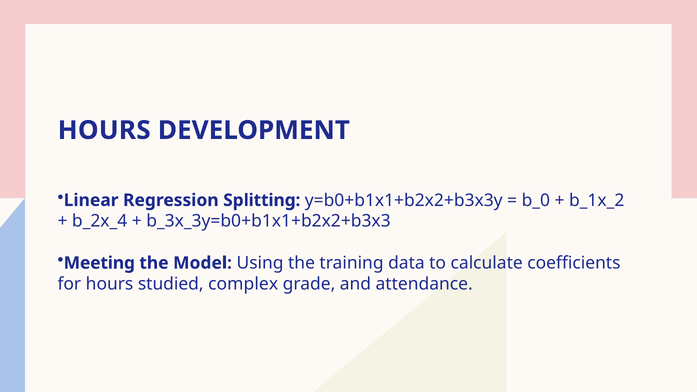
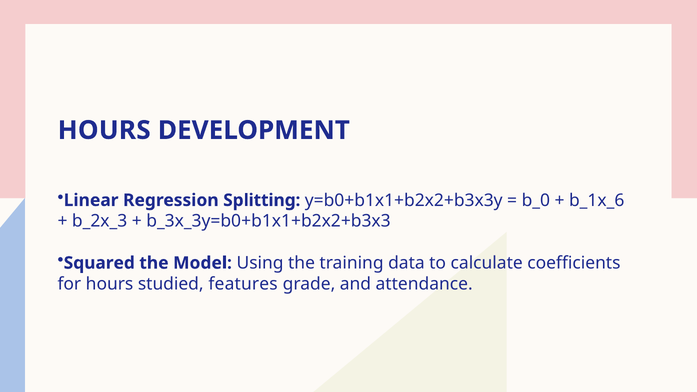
b_1x_2: b_1x_2 -> b_1x_6
b_2x_4: b_2x_4 -> b_2x_3
Meeting: Meeting -> Squared
complex: complex -> features
